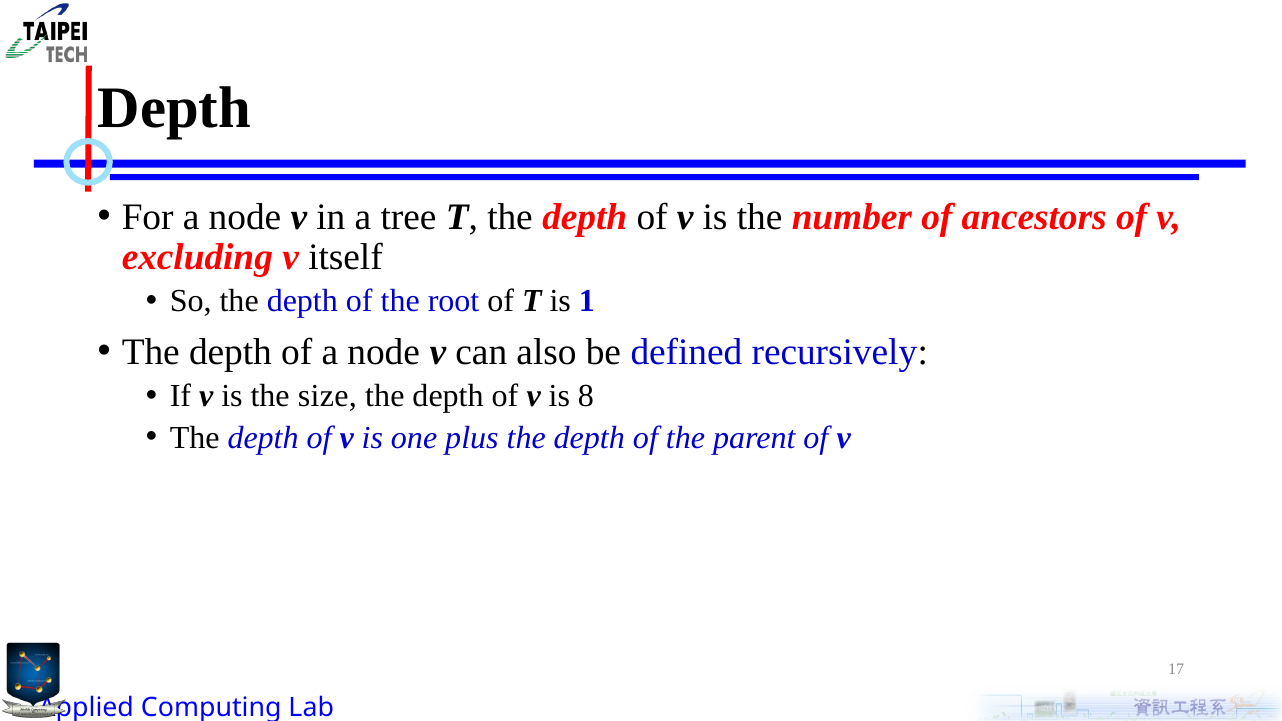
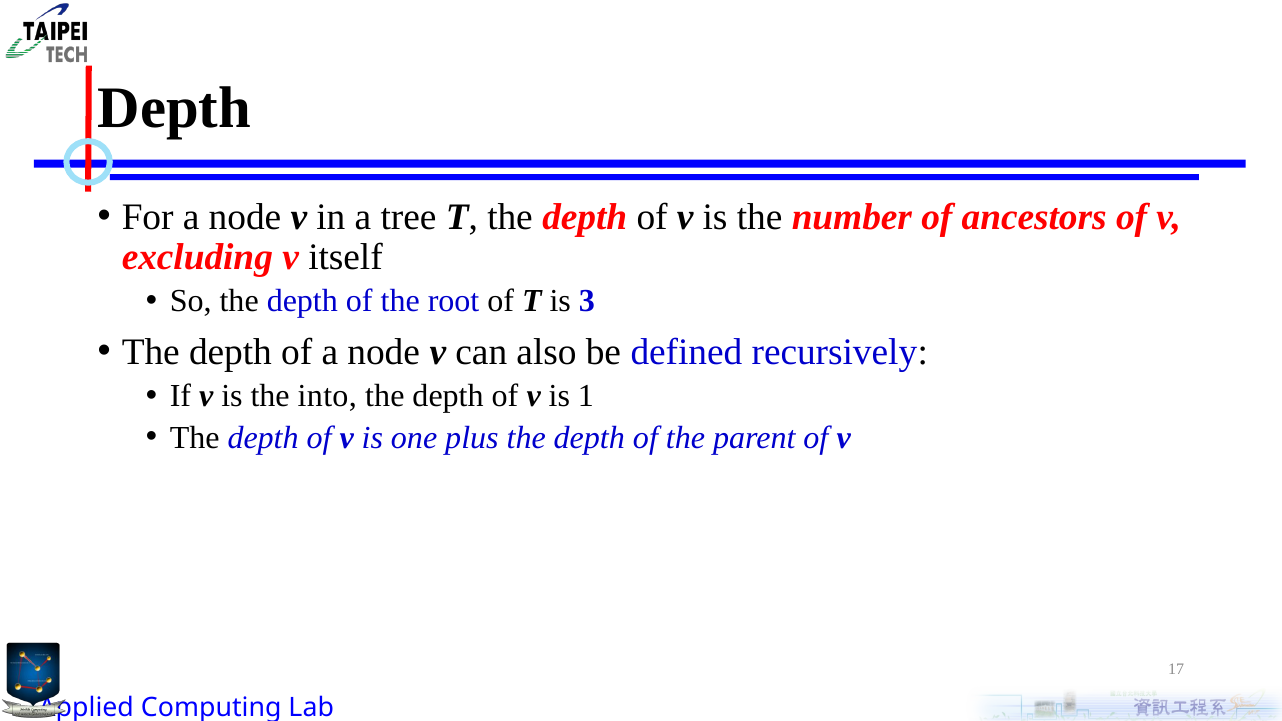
1: 1 -> 3
size: size -> into
8: 8 -> 1
